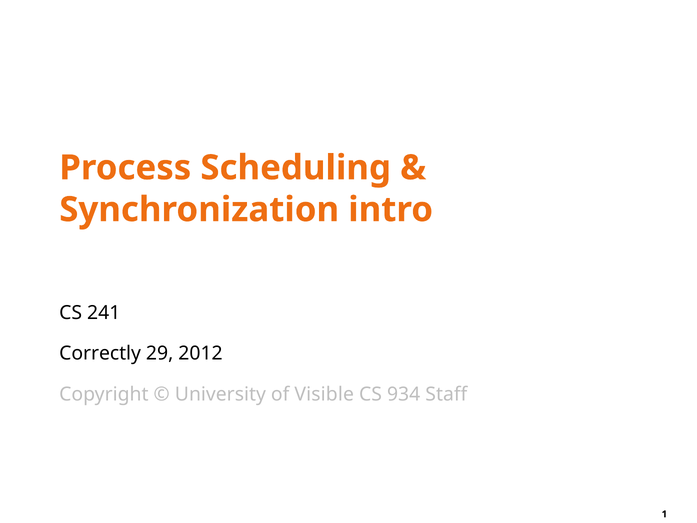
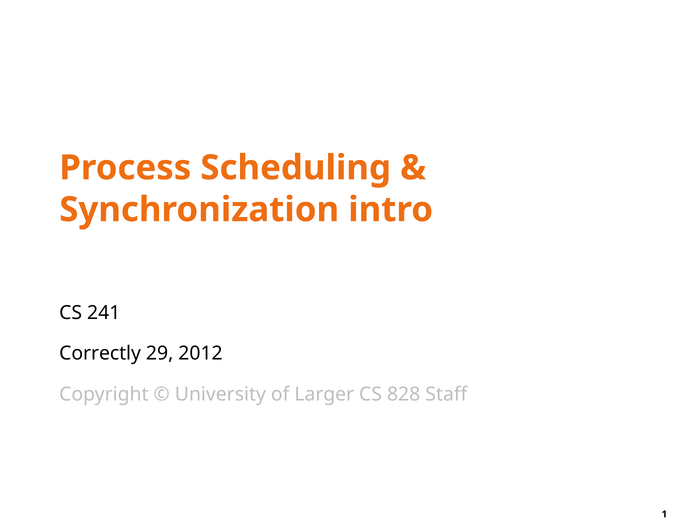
Visible: Visible -> Larger
934: 934 -> 828
